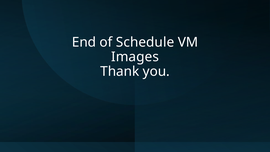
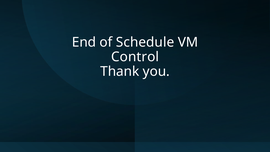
Images: Images -> Control
